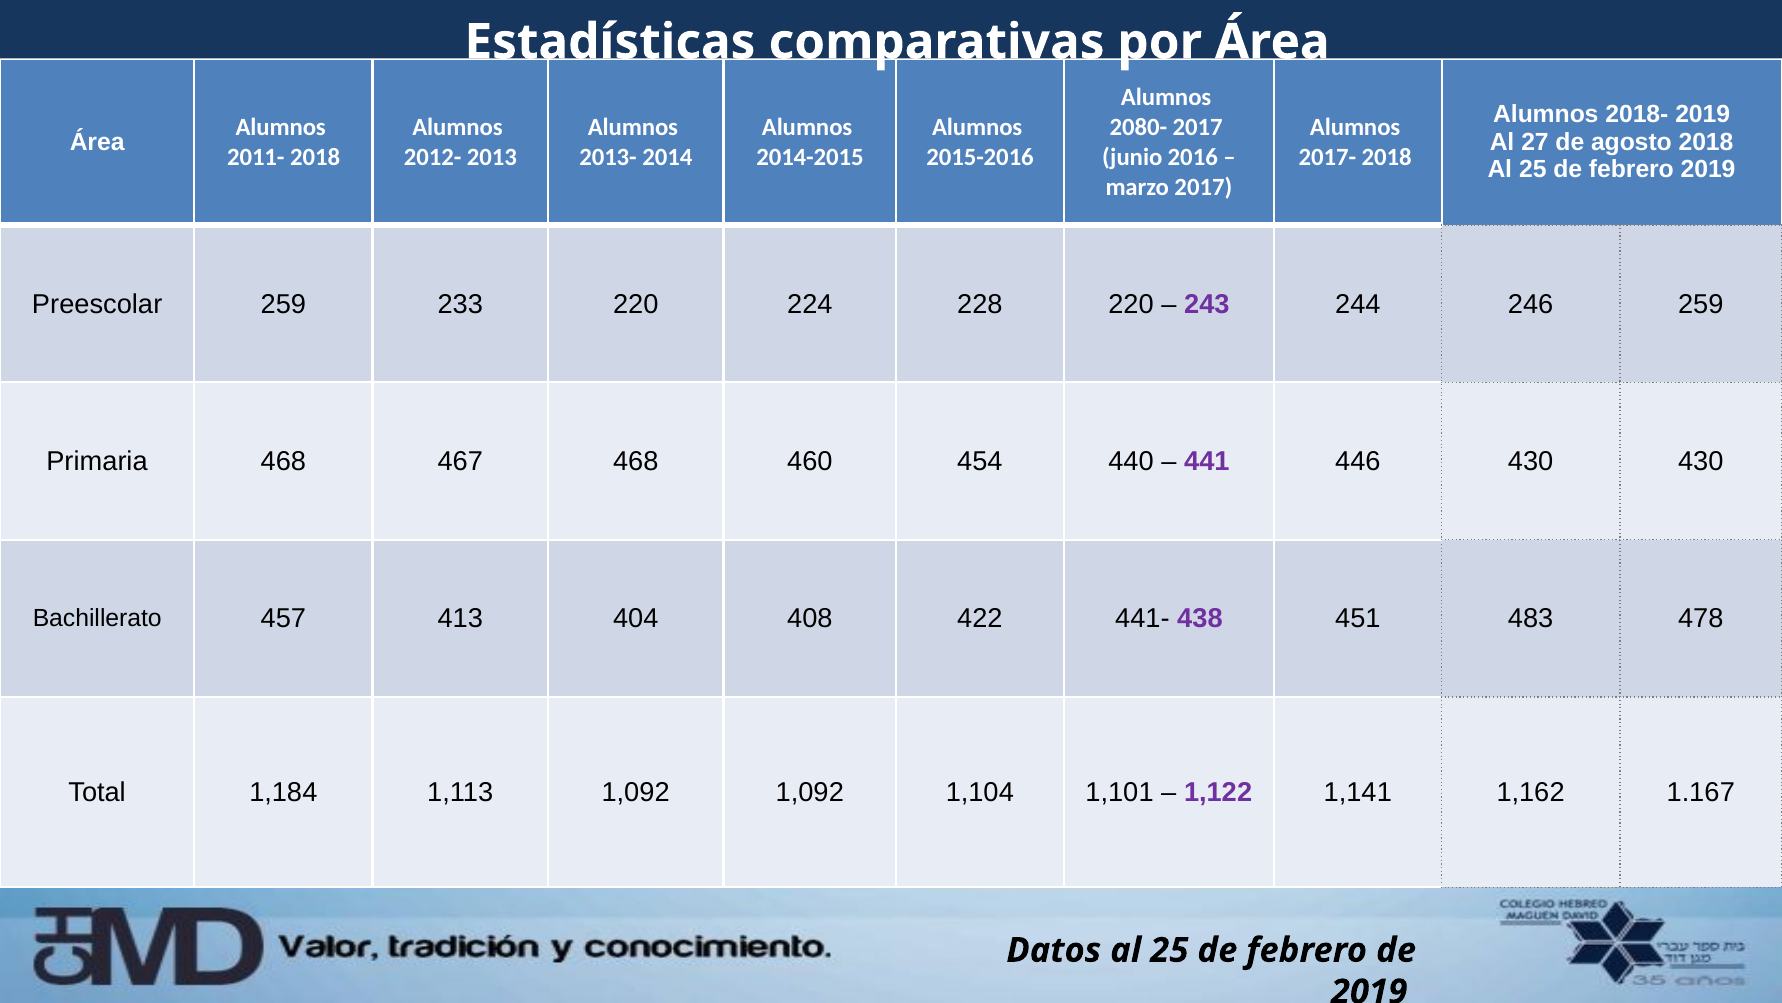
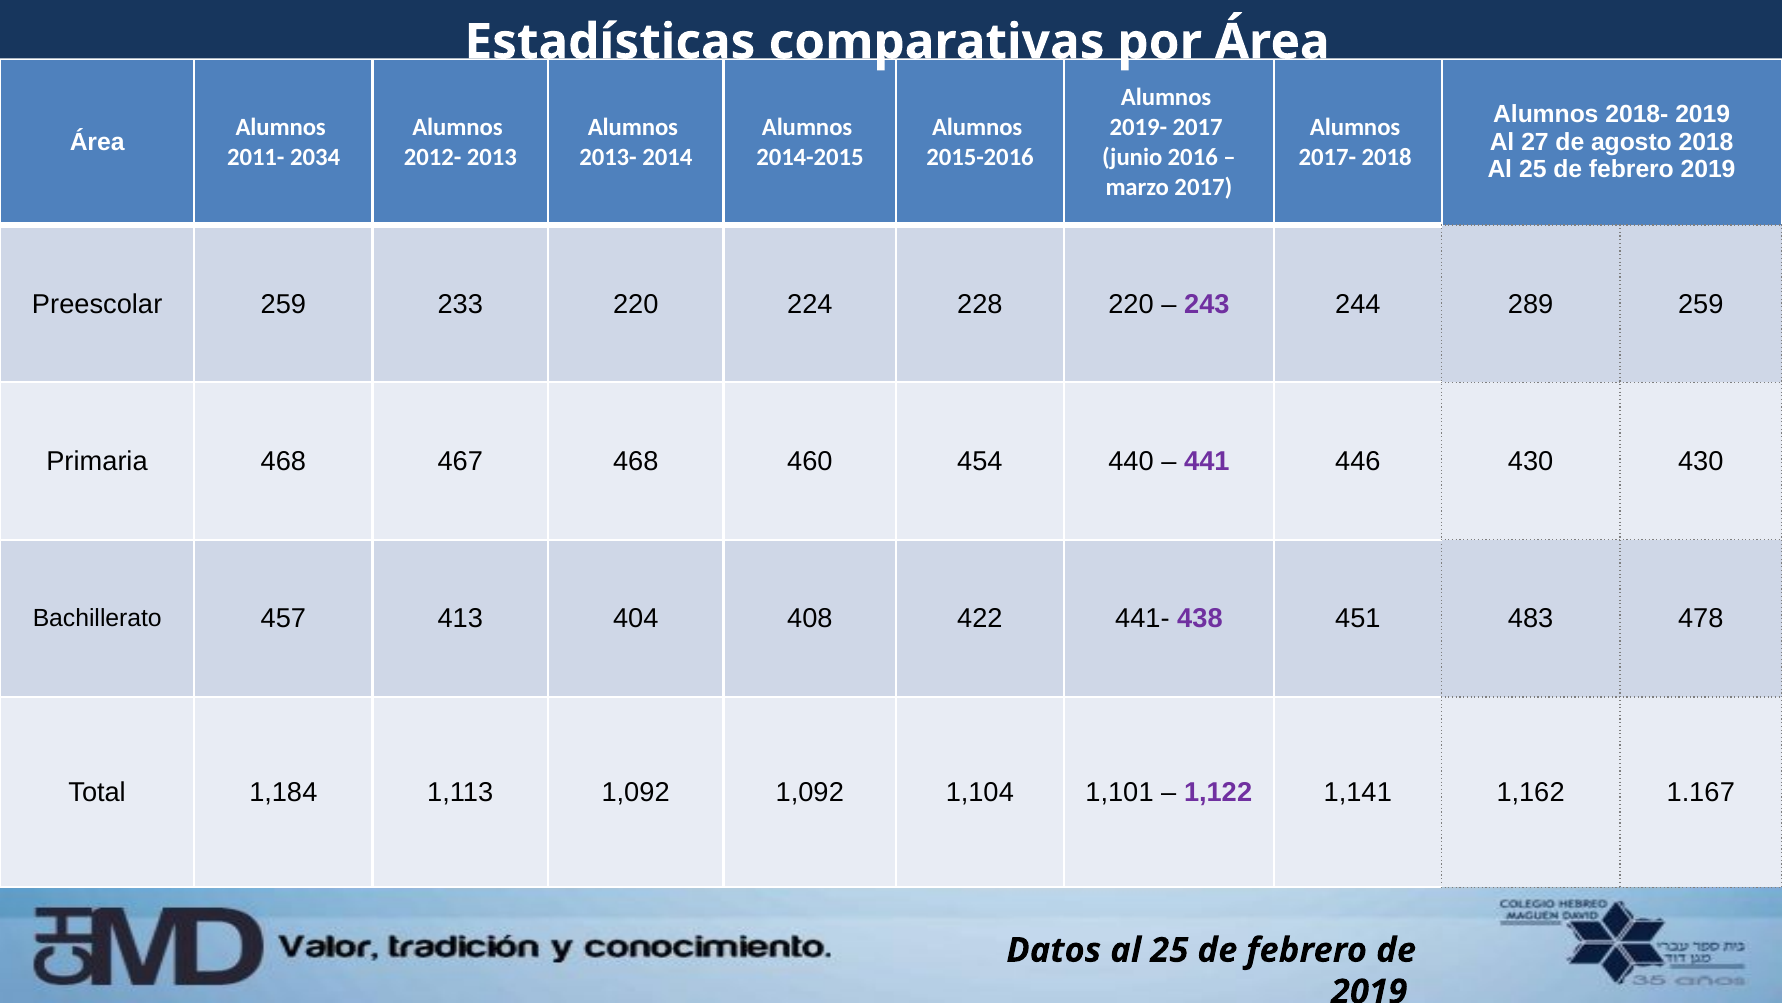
2080-: 2080- -> 2019-
2011- 2018: 2018 -> 2034
246: 246 -> 289
